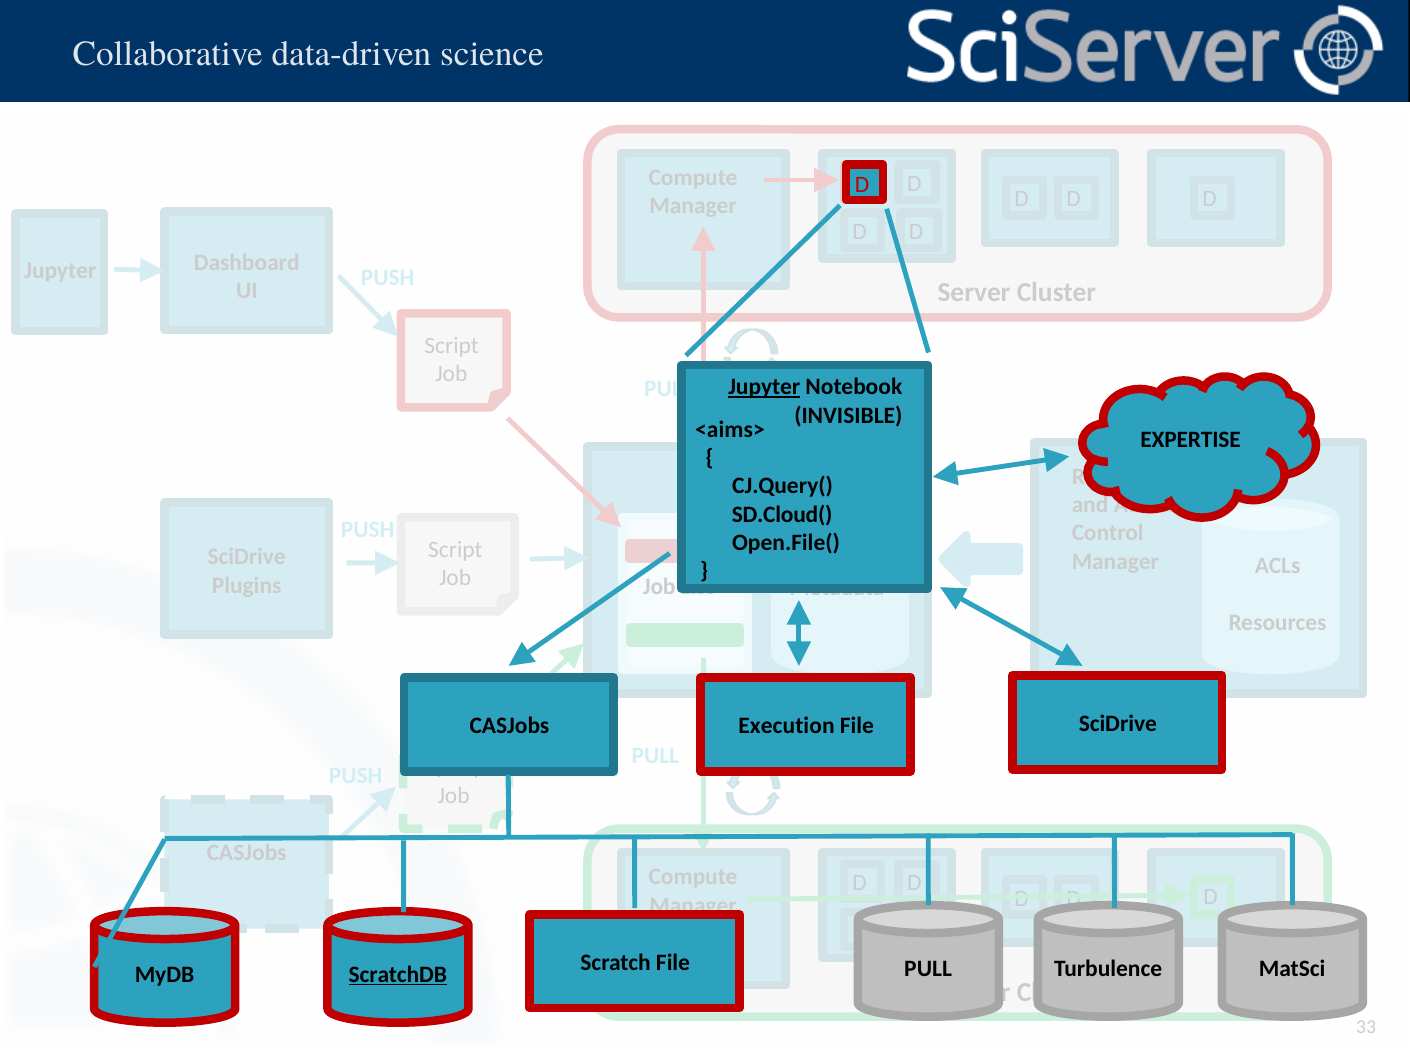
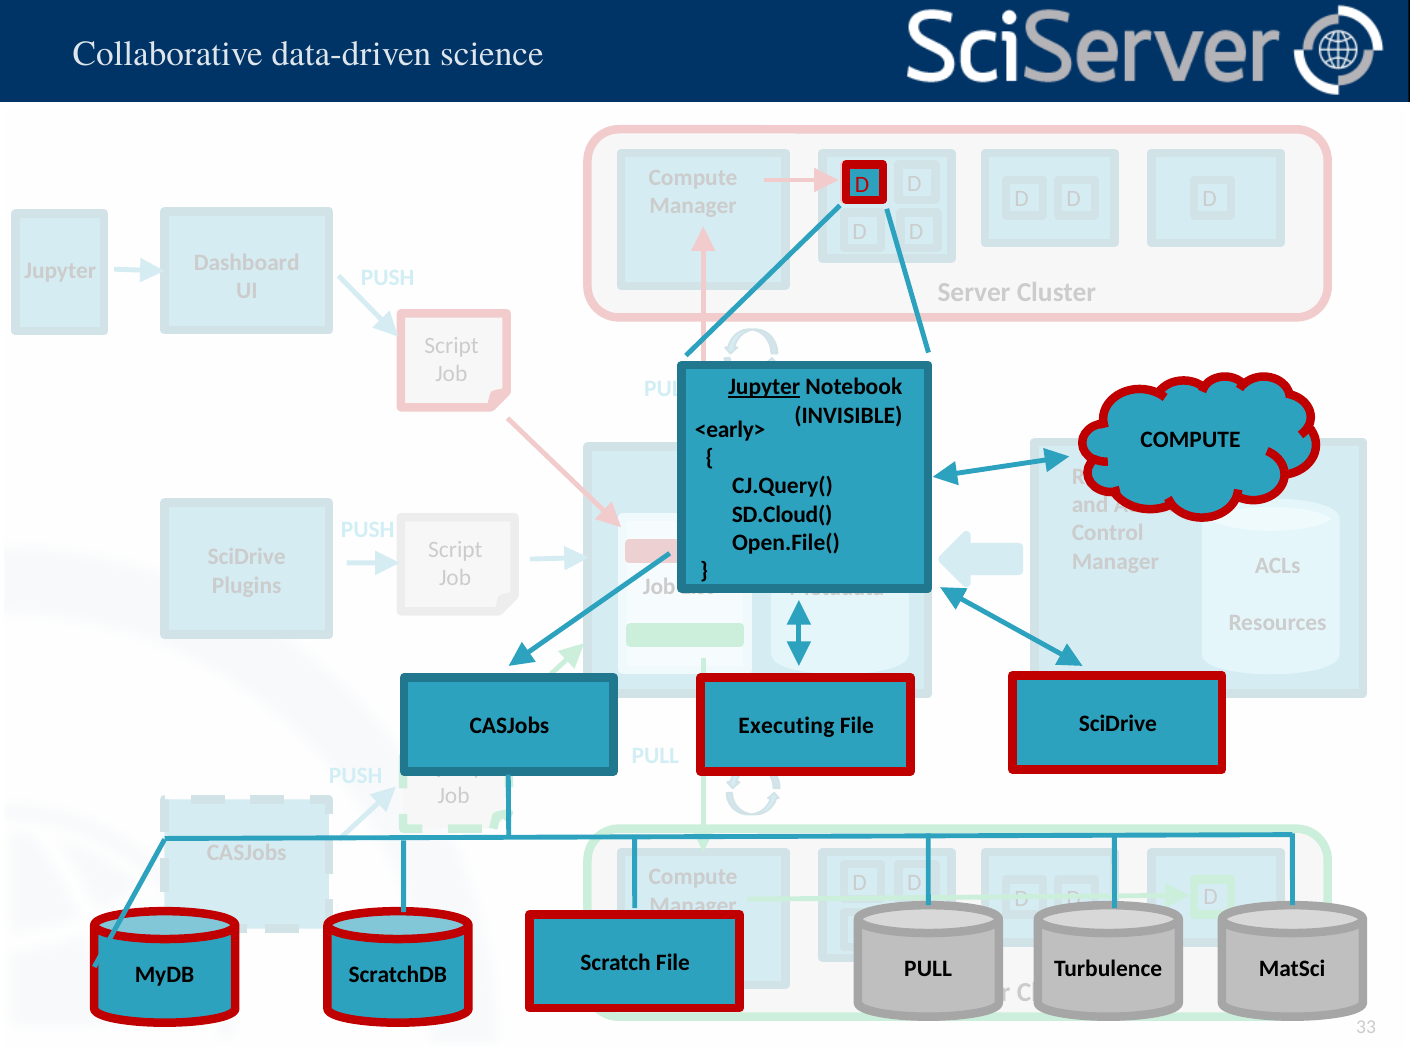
<aims>: <aims> -> <early>
EXPERTISE at (1191, 440): EXPERTISE -> COMPUTE
Execution: Execution -> Executing
ScratchDB underline: present -> none
